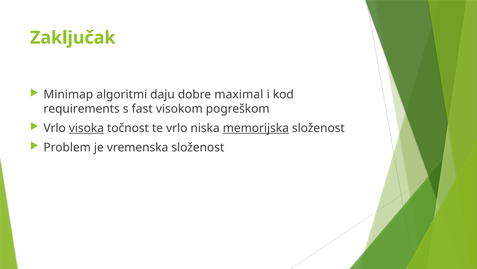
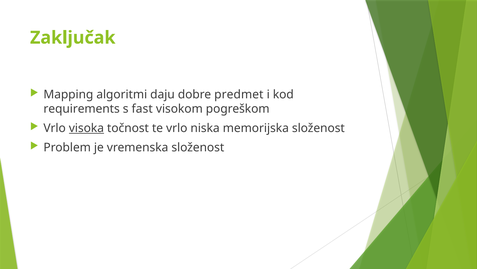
Minimap: Minimap -> Mapping
maximal: maximal -> predmet
memorijska underline: present -> none
